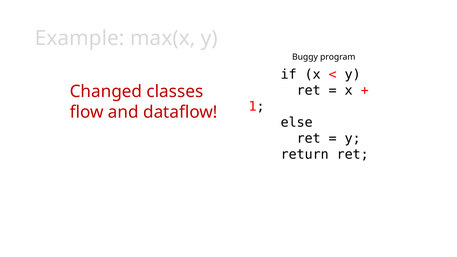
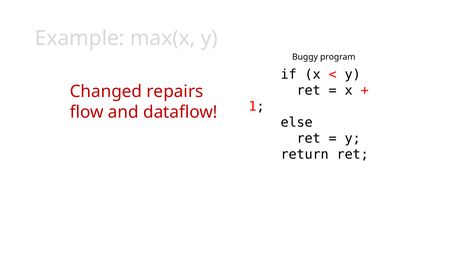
classes: classes -> repairs
